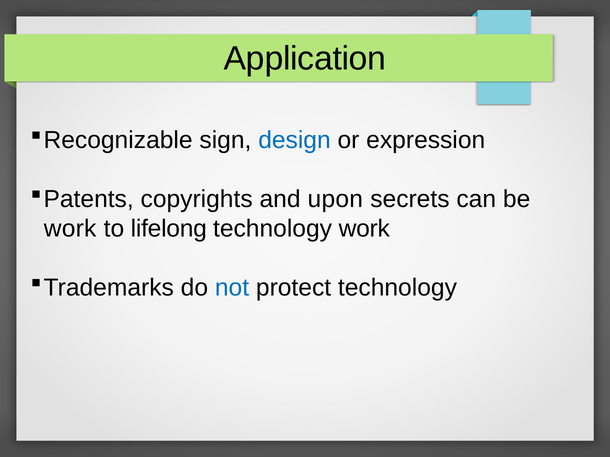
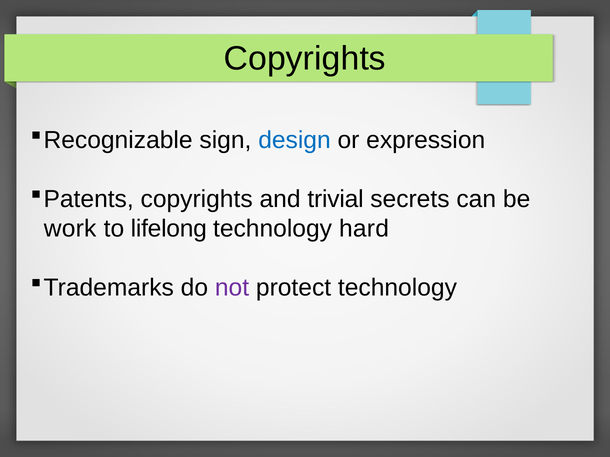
Application at (305, 59): Application -> Copyrights
upon: upon -> trivial
technology work: work -> hard
not colour: blue -> purple
